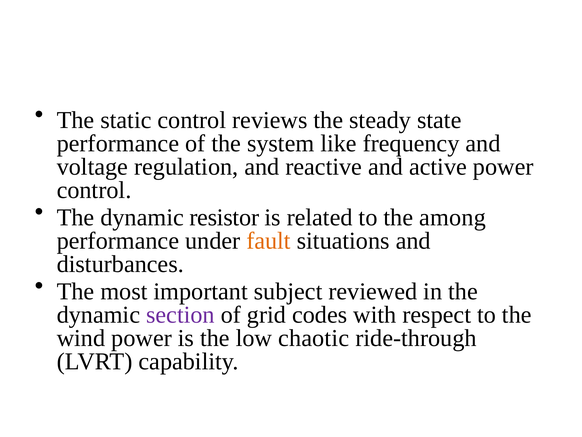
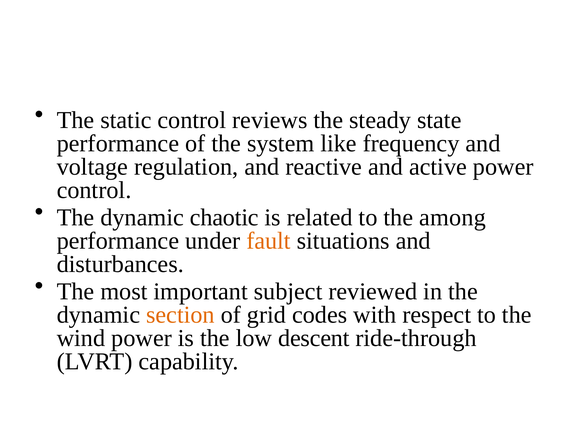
resistor: resistor -> chaotic
section colour: purple -> orange
chaotic: chaotic -> descent
